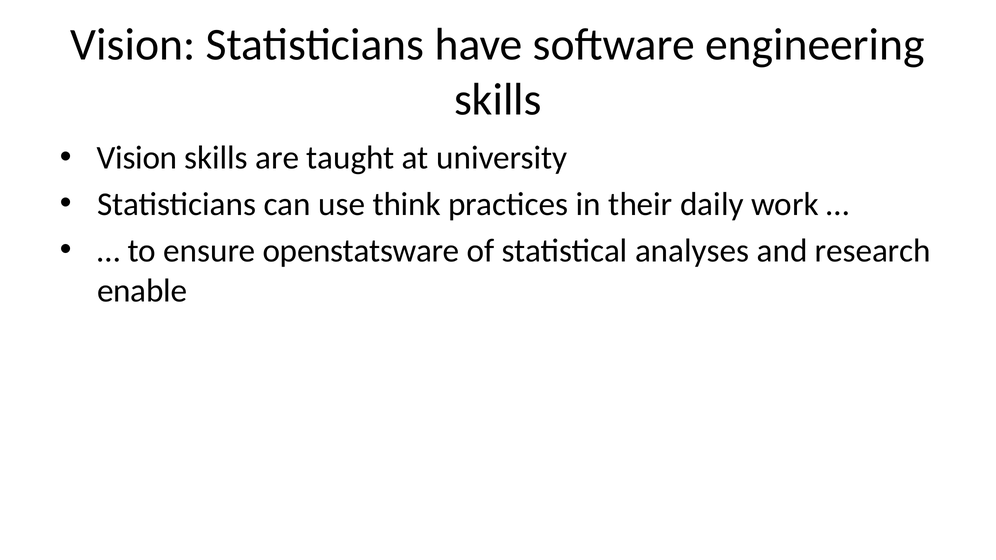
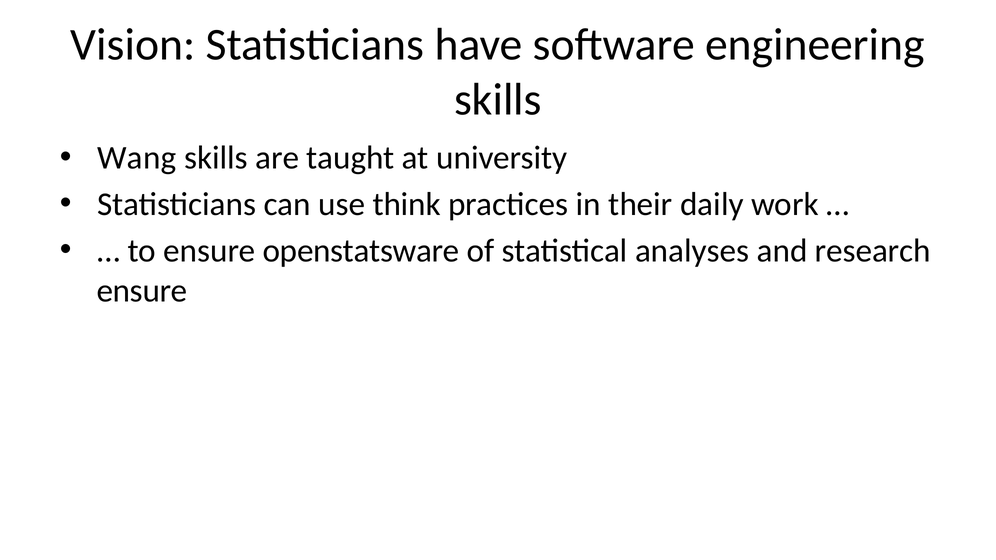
Vision at (137, 158): Vision -> Wang
enable at (142, 291): enable -> ensure
